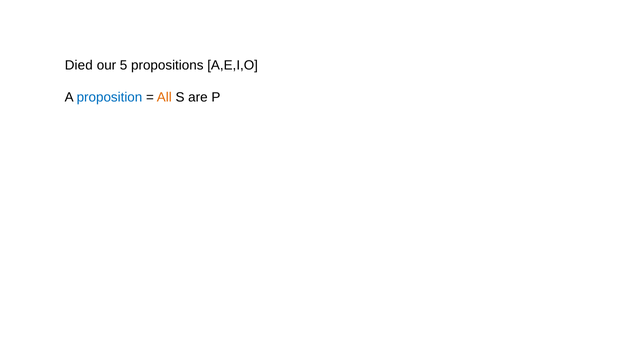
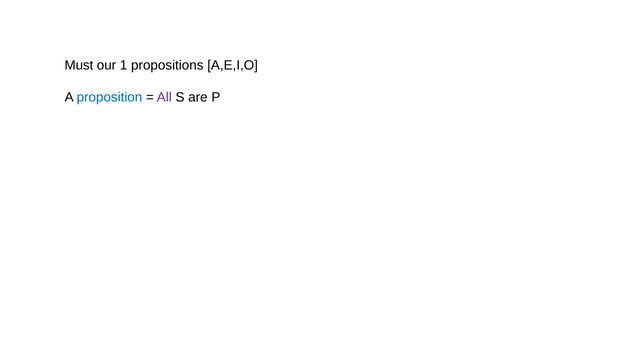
Died: Died -> Must
5: 5 -> 1
All colour: orange -> purple
